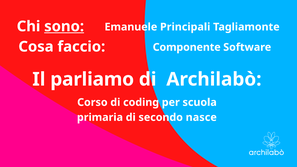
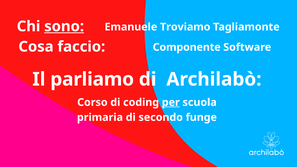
Principali: Principali -> Troviamo
per underline: none -> present
nasce: nasce -> funge
